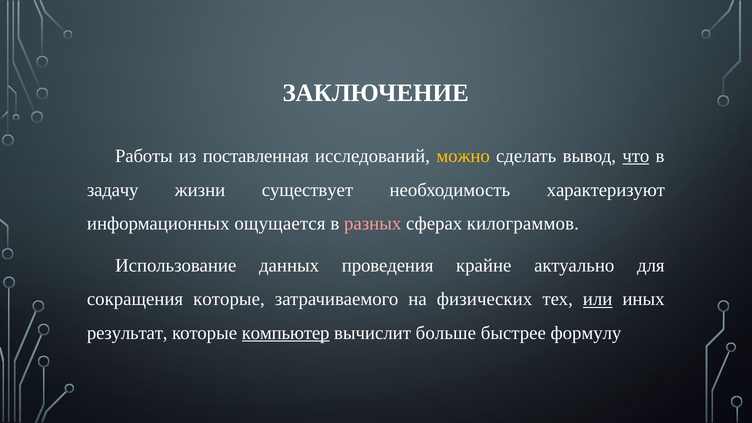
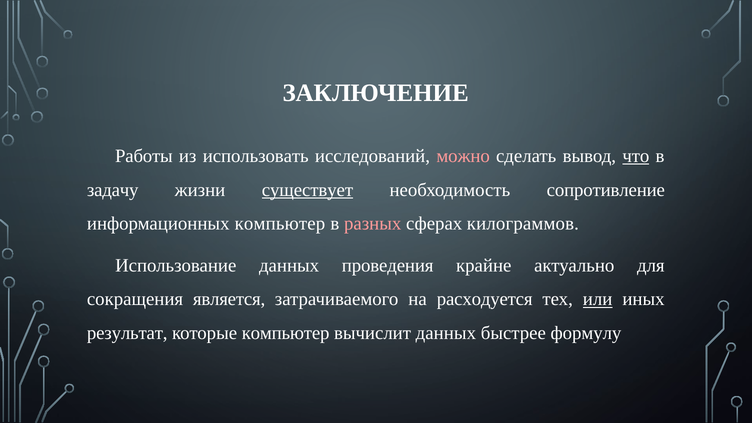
поставленная: поставленная -> использовать
можно colour: yellow -> pink
существует underline: none -> present
характеризуют: характеризуют -> сопротивление
информационных ощущается: ощущается -> компьютер
сокращения которые: которые -> является
физических: физических -> расходуется
компьютер at (286, 333) underline: present -> none
вычислит больше: больше -> данных
